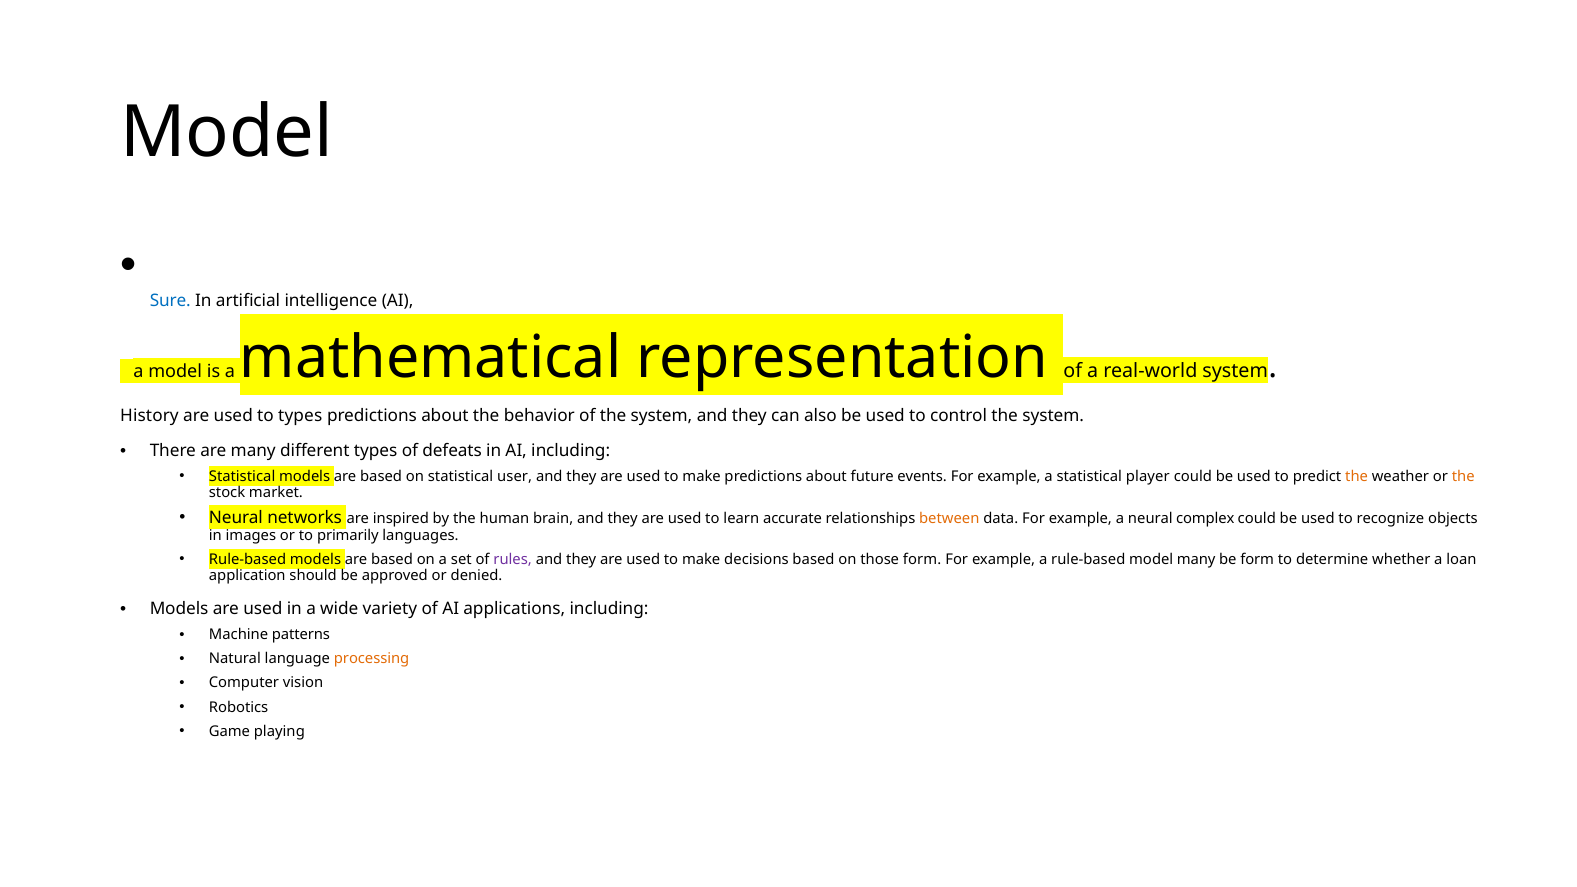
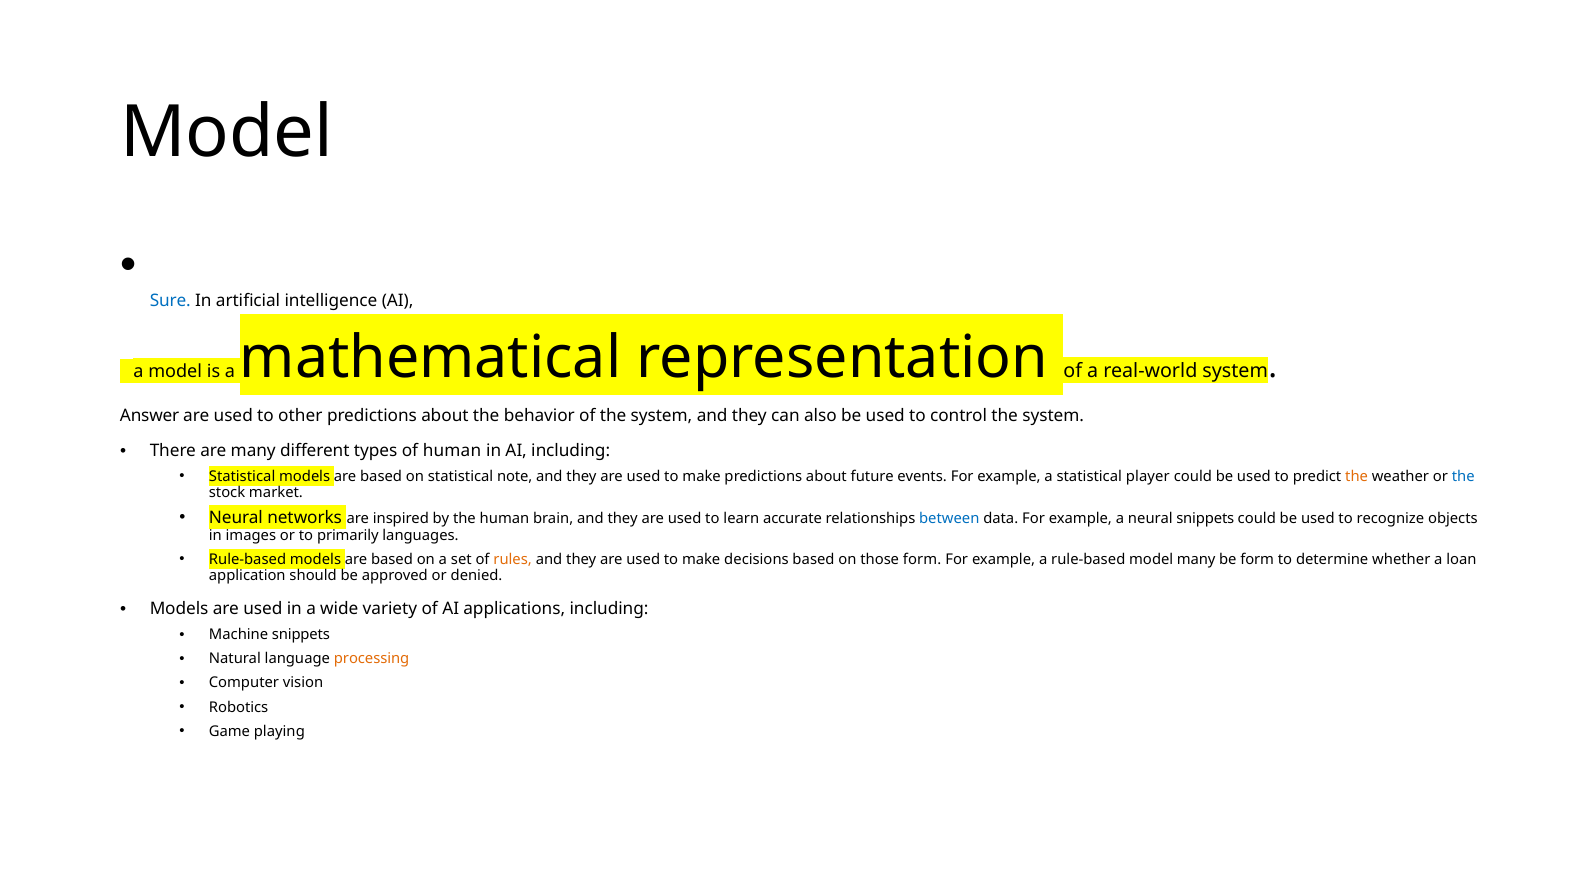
History: History -> Answer
to types: types -> other
of defeats: defeats -> human
user: user -> note
the at (1463, 477) colour: orange -> blue
between colour: orange -> blue
neural complex: complex -> snippets
rules colour: purple -> orange
Machine patterns: patterns -> snippets
